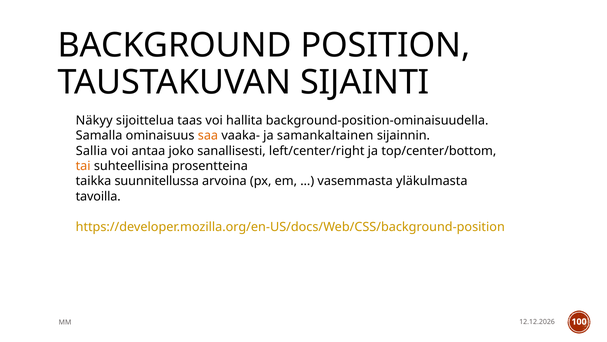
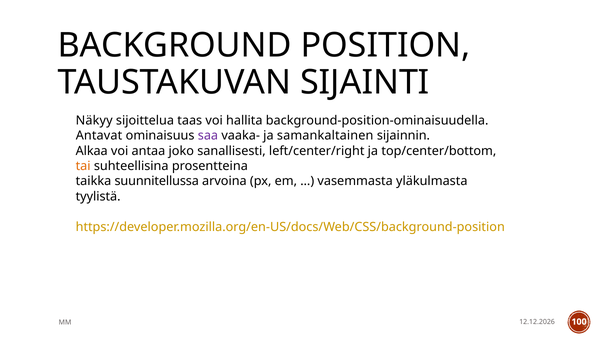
Samalla: Samalla -> Antavat
saa colour: orange -> purple
Sallia: Sallia -> Alkaa
tavoilla: tavoilla -> tyylistä
